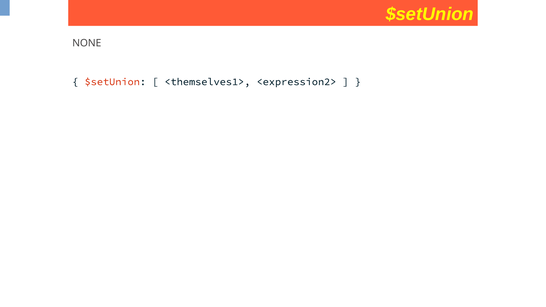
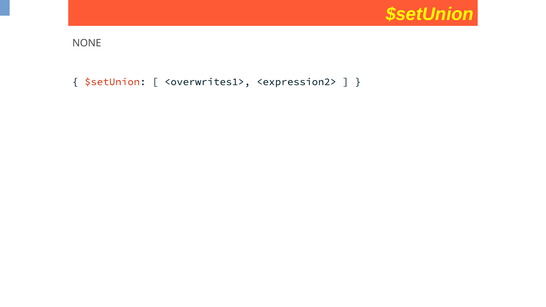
<themselves1>: <themselves1> -> <overwrites1>
